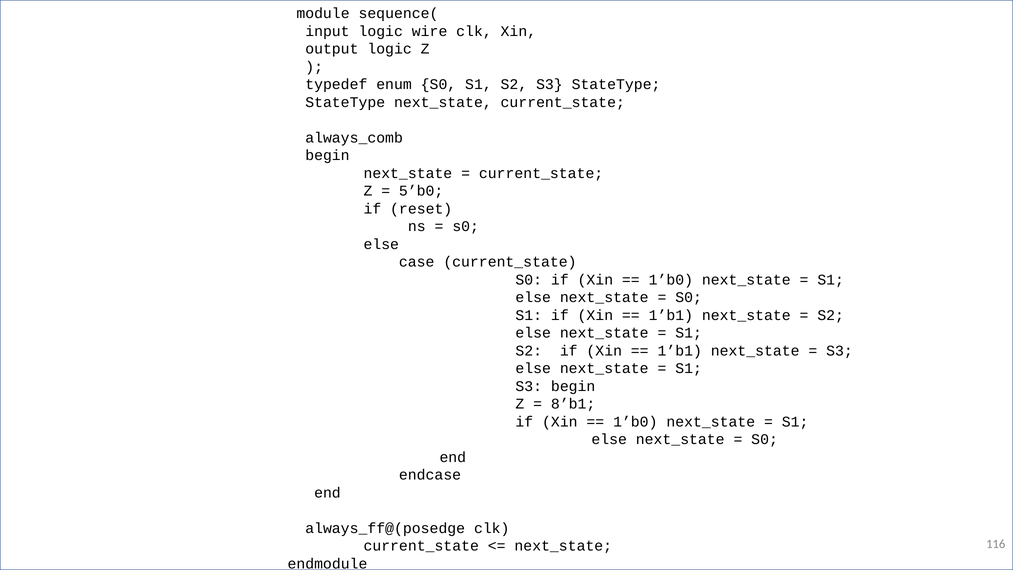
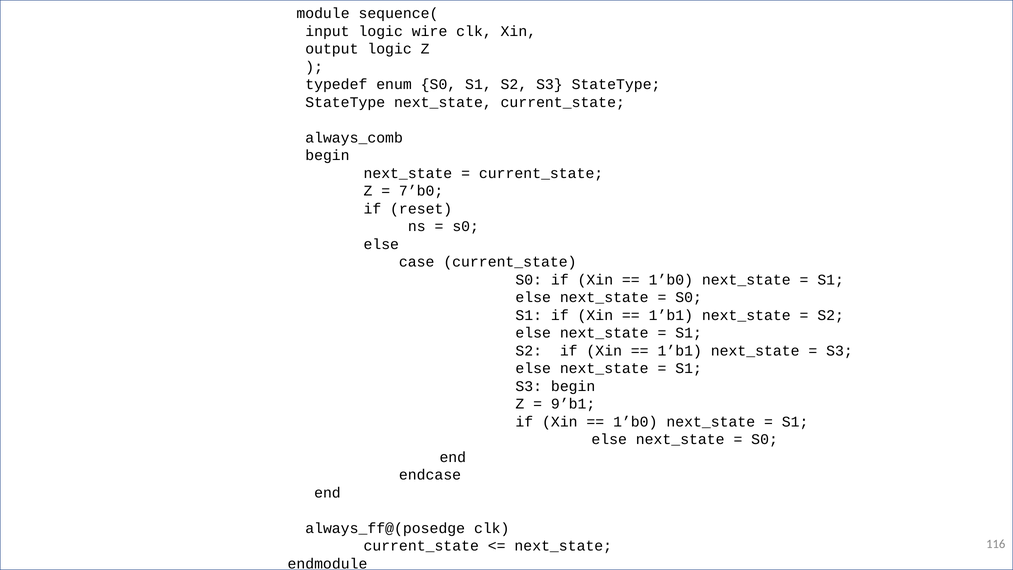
5’b0: 5’b0 -> 7’b0
8’b1: 8’b1 -> 9’b1
